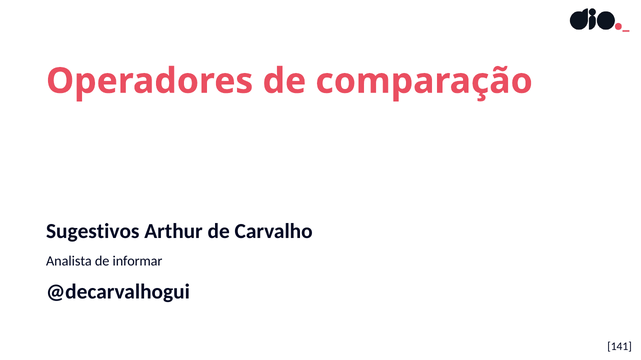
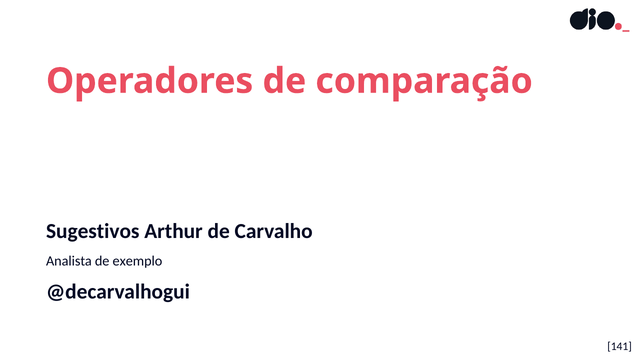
informar: informar -> exemplo
